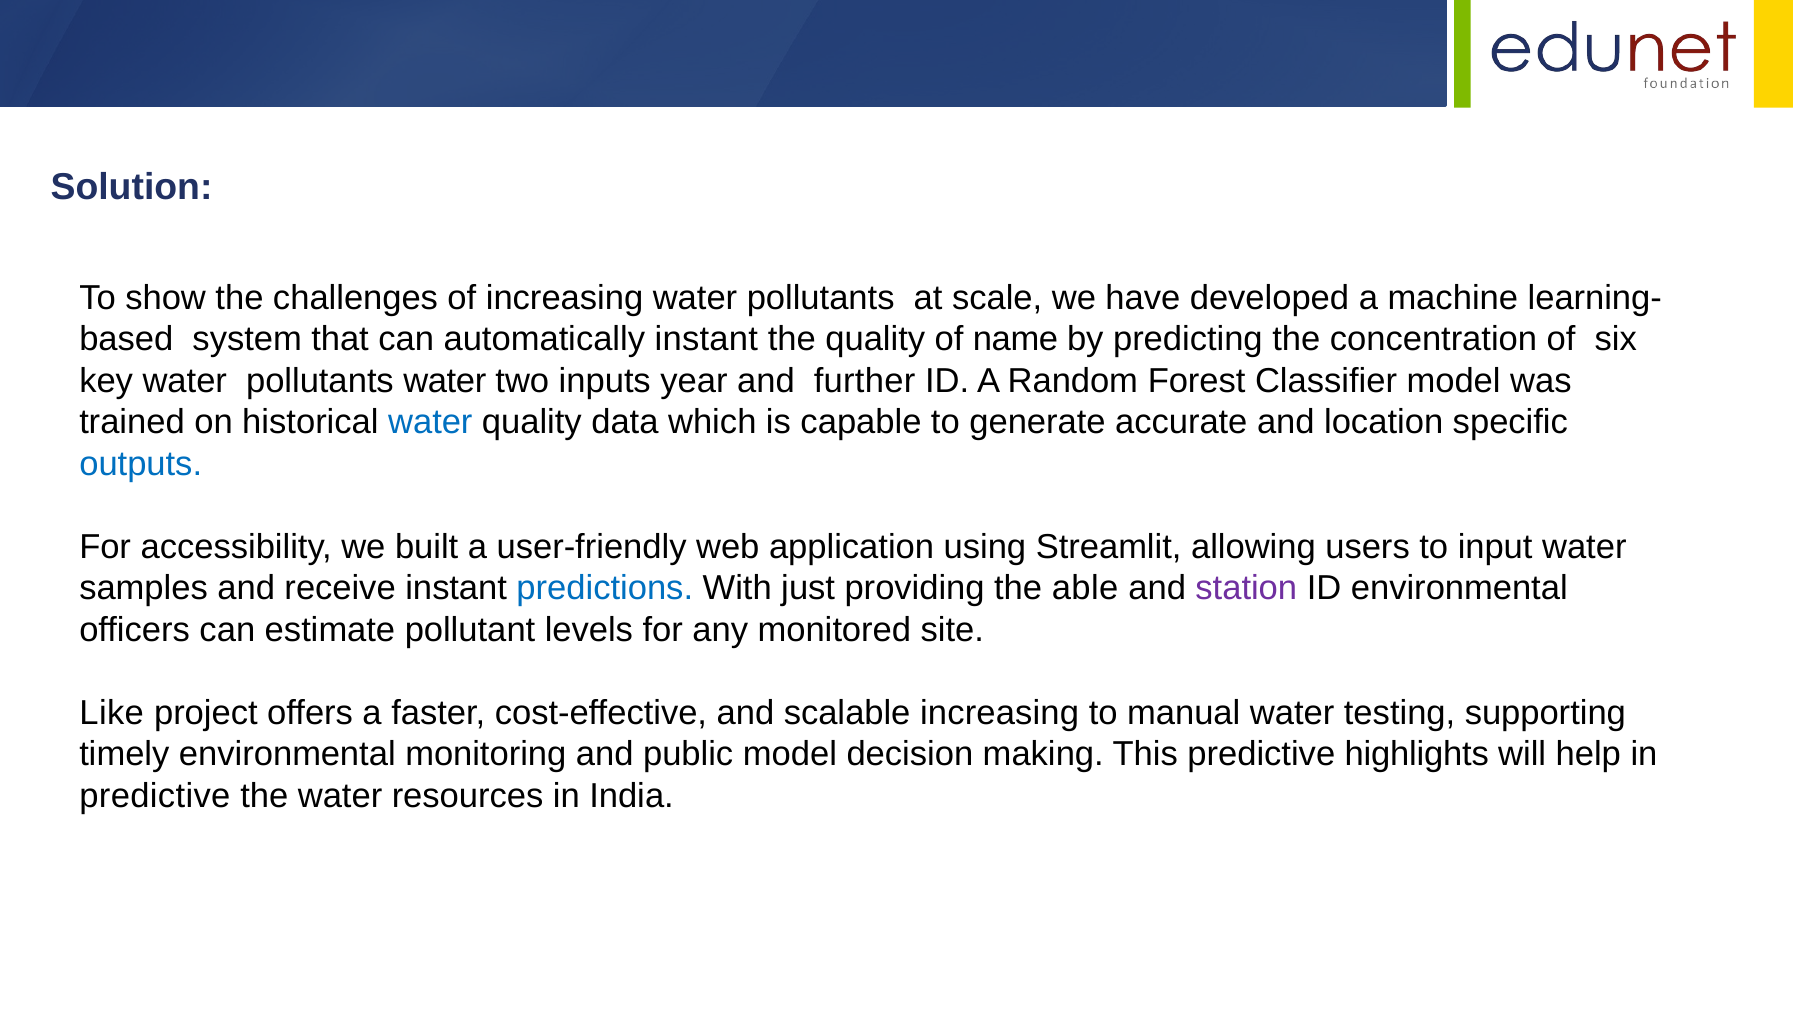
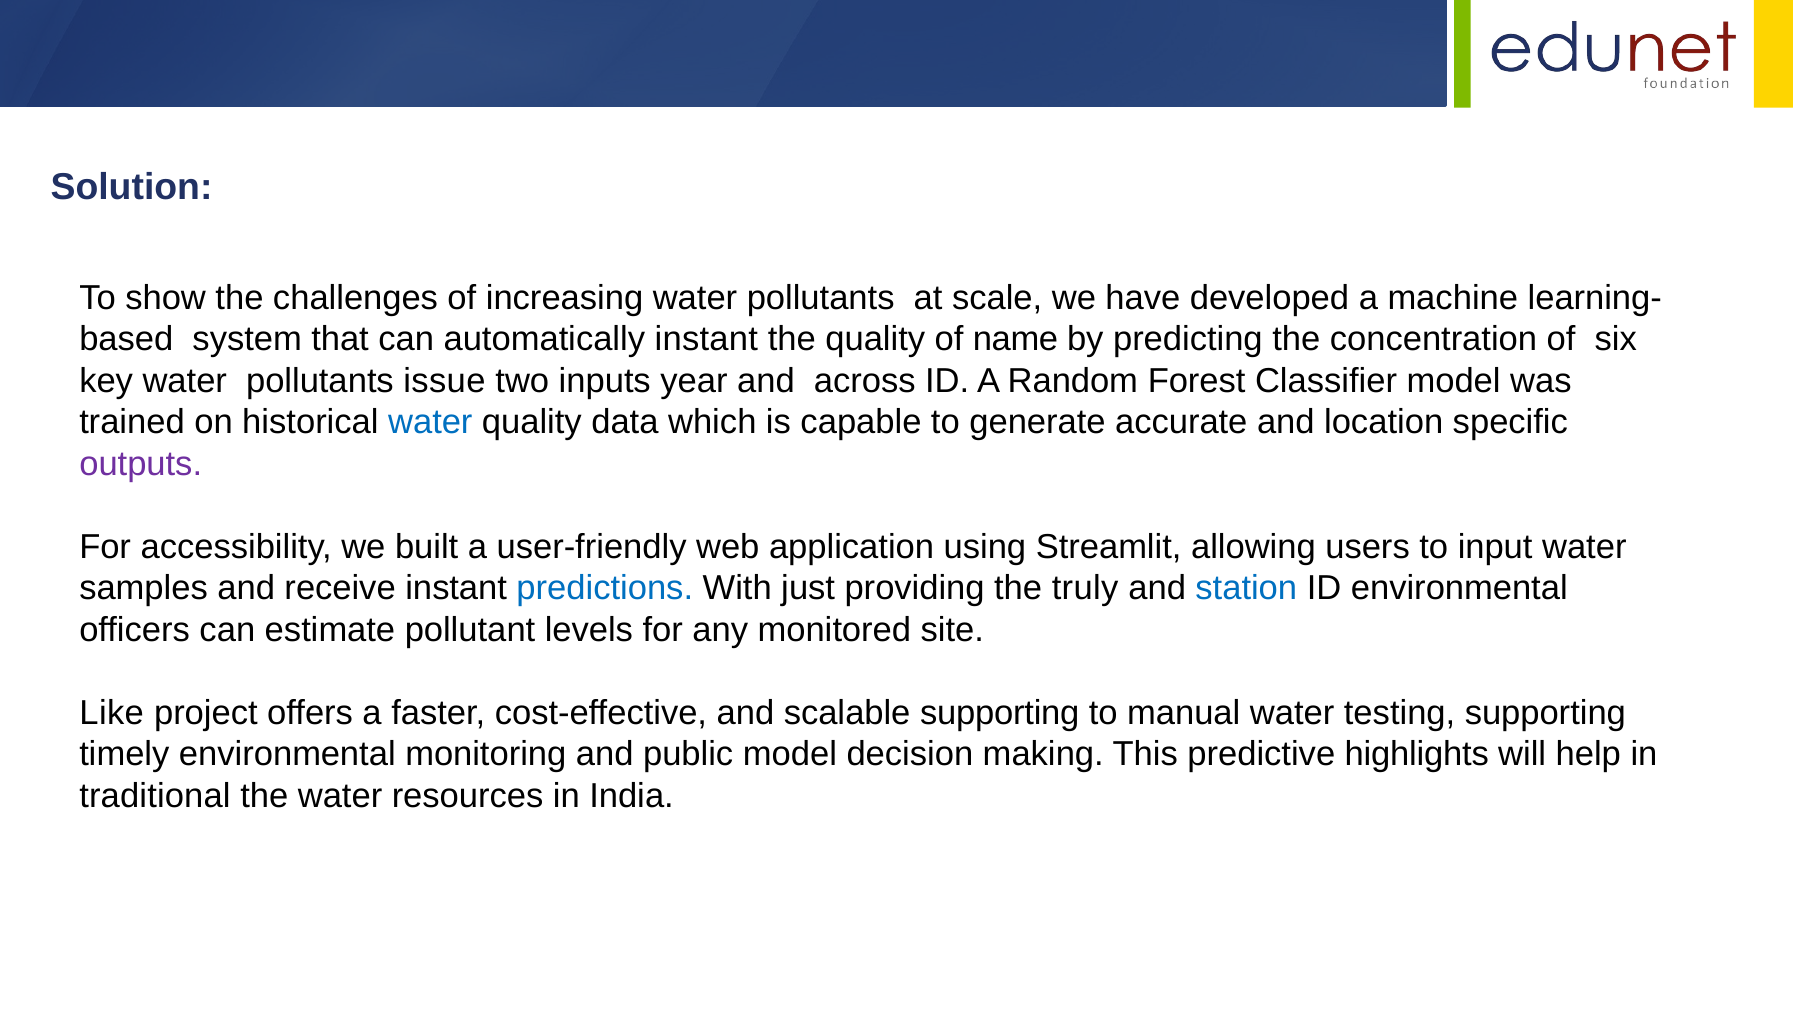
pollutants water: water -> issue
further: further -> across
outputs colour: blue -> purple
able: able -> truly
station colour: purple -> blue
scalable increasing: increasing -> supporting
predictive at (155, 796): predictive -> traditional
